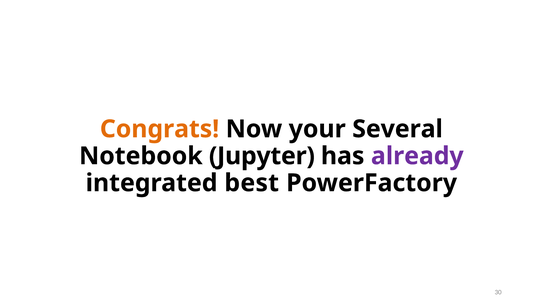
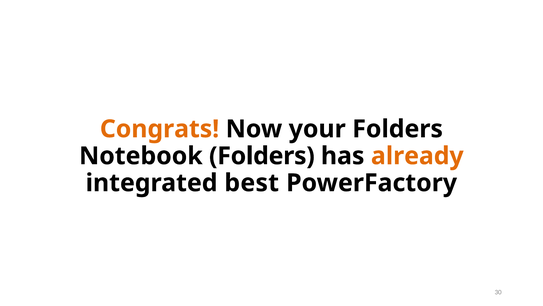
your Several: Several -> Folders
Notebook Jupyter: Jupyter -> Folders
already colour: purple -> orange
